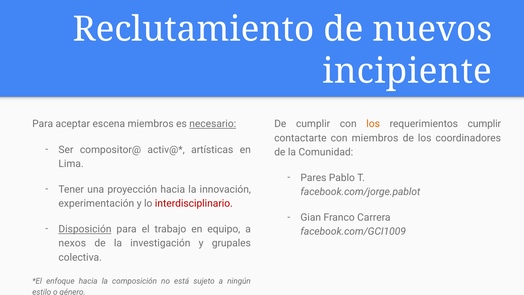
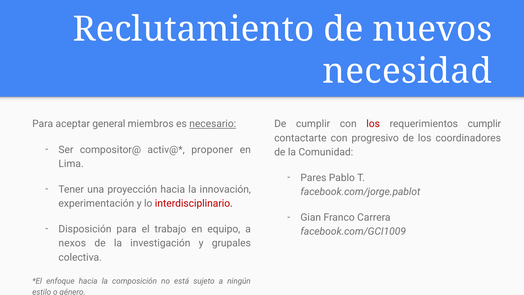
incipiente: incipiente -> necesidad
escena: escena -> general
los at (373, 124) colour: orange -> red
con miembros: miembros -> progresivo
artísticas: artísticas -> proponer
Disposición underline: present -> none
